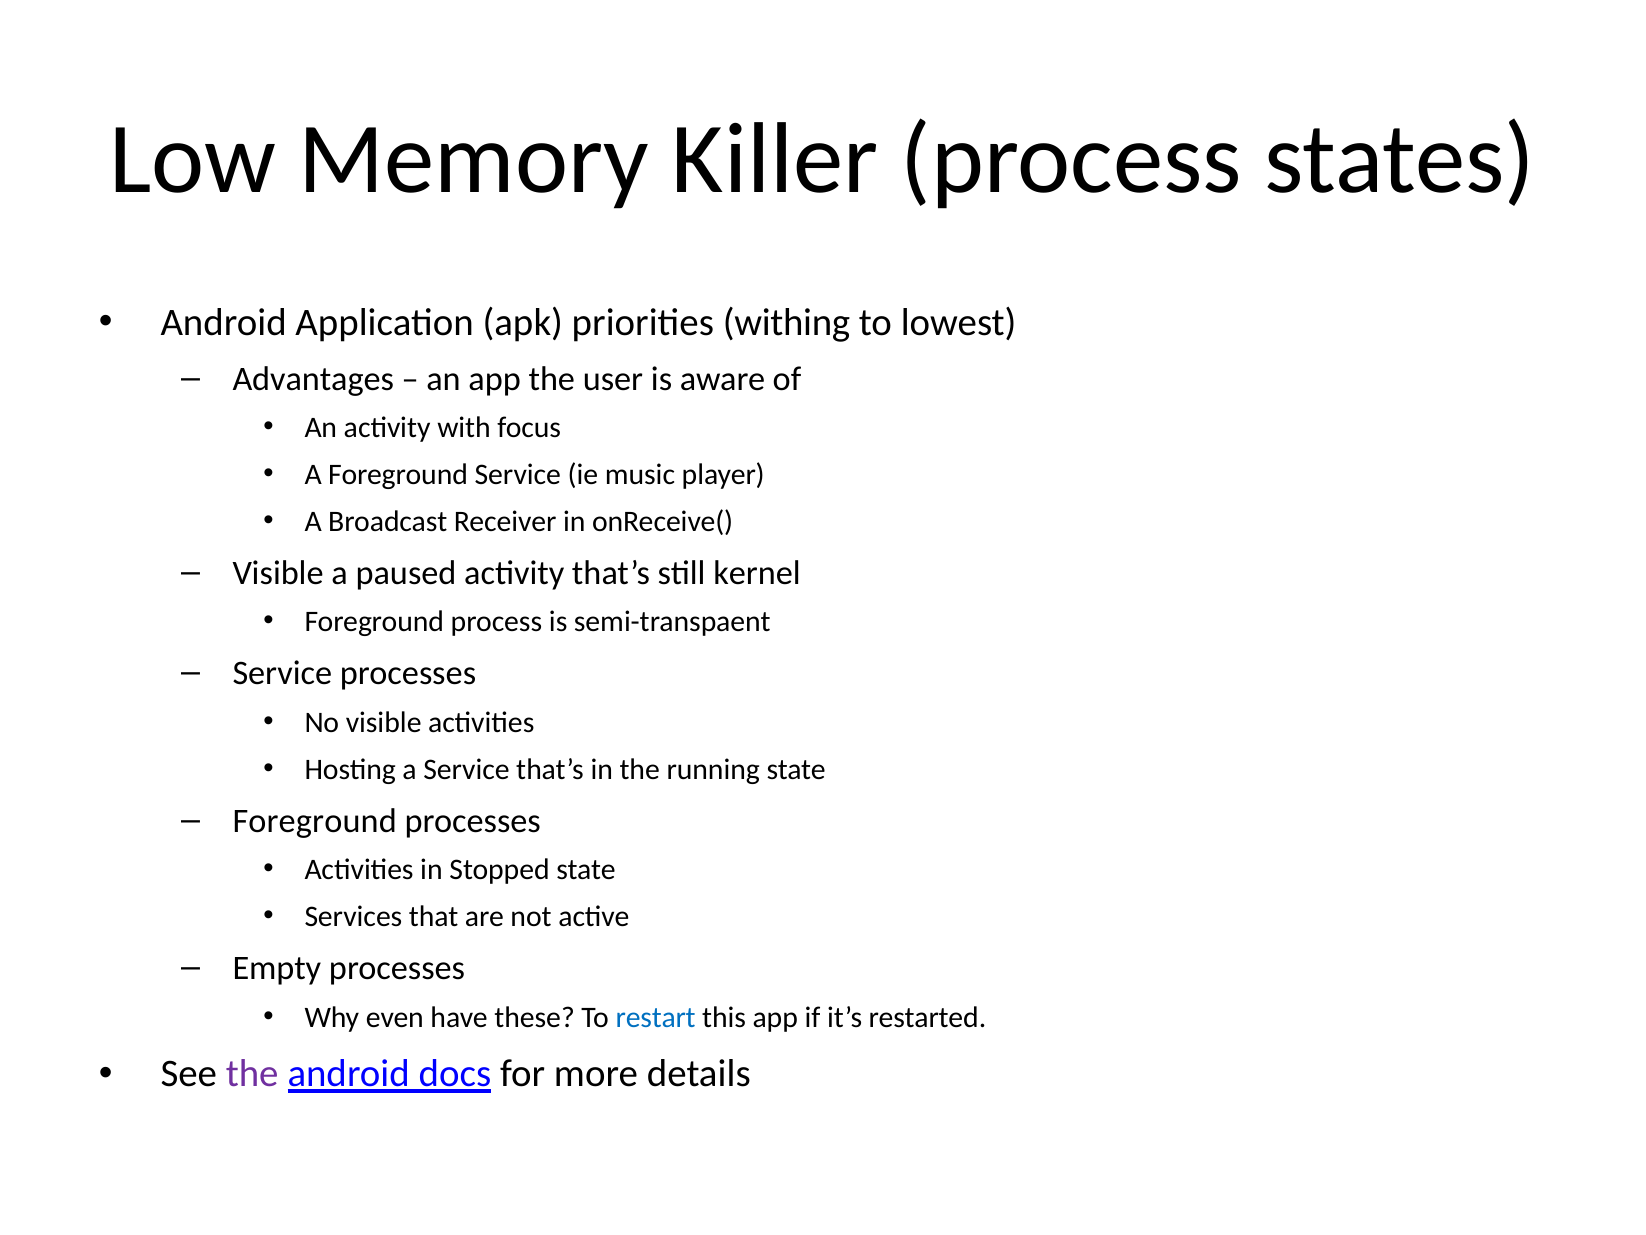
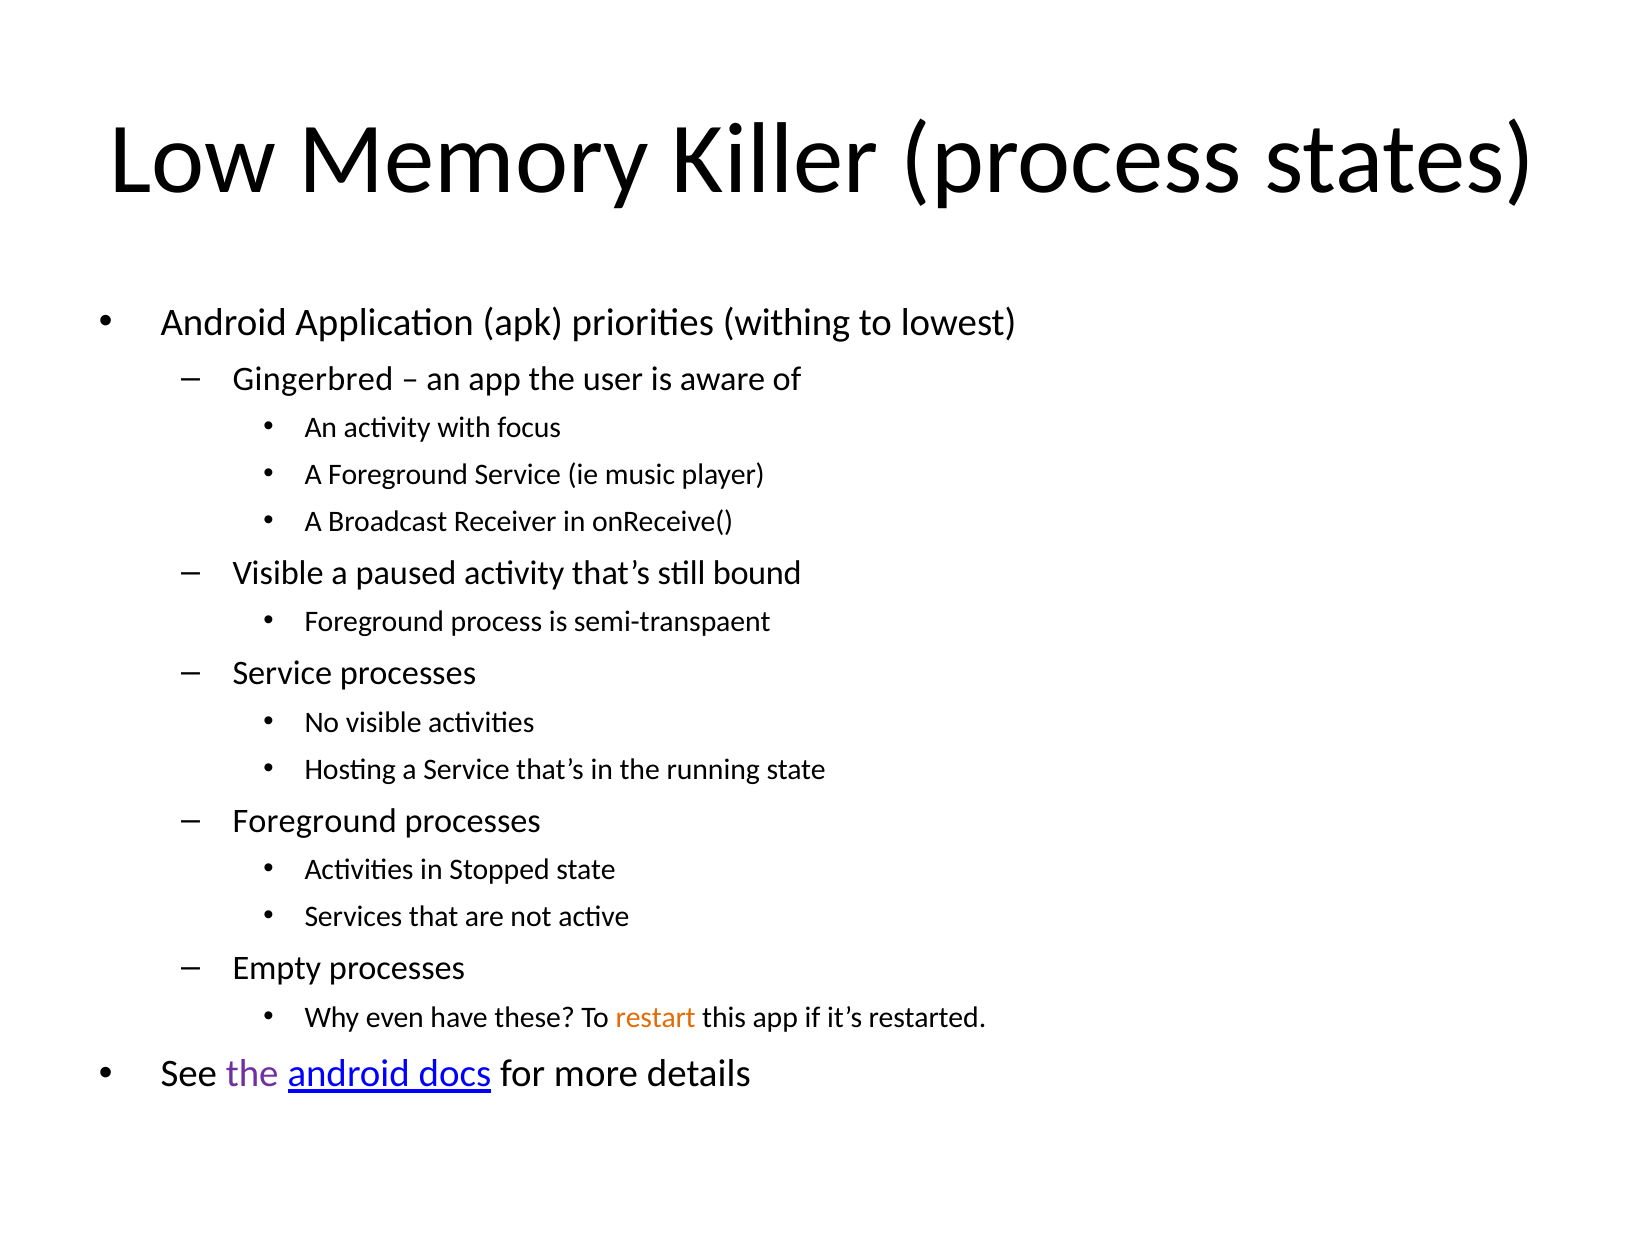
Advantages: Advantages -> Gingerbred
kernel: kernel -> bound
restart colour: blue -> orange
